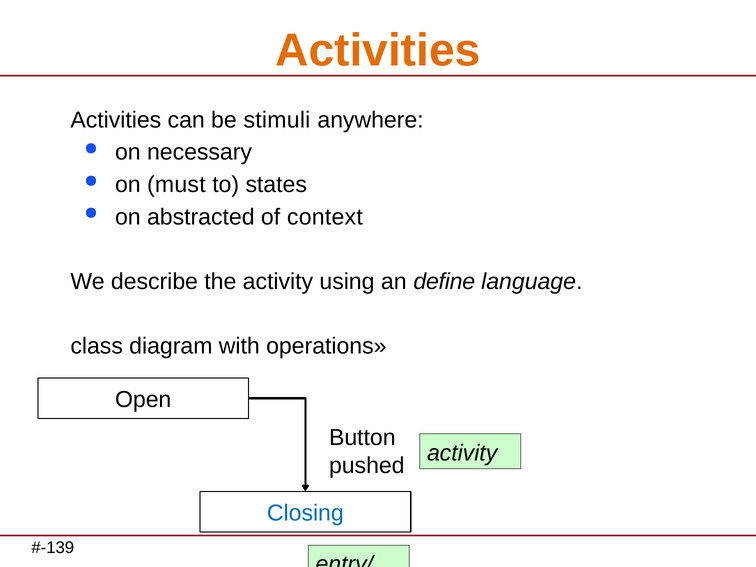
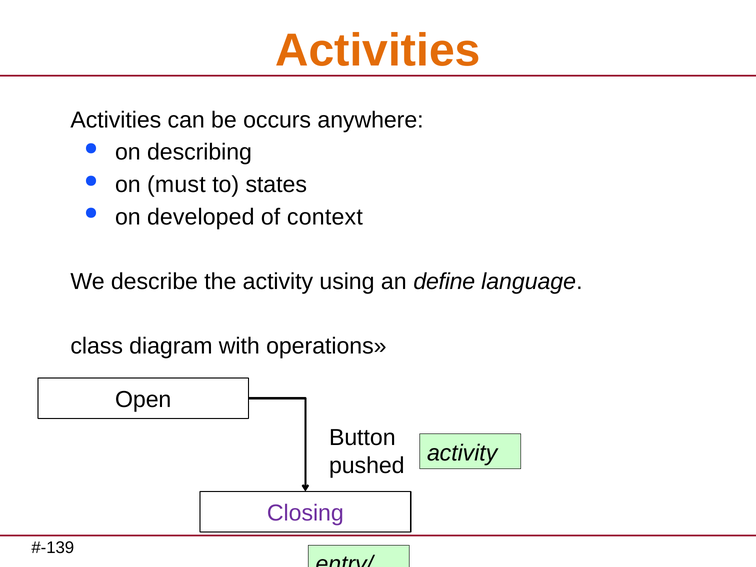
stimuli: stimuli -> occurs
necessary: necessary -> describing
abstracted: abstracted -> developed
Closing colour: blue -> purple
